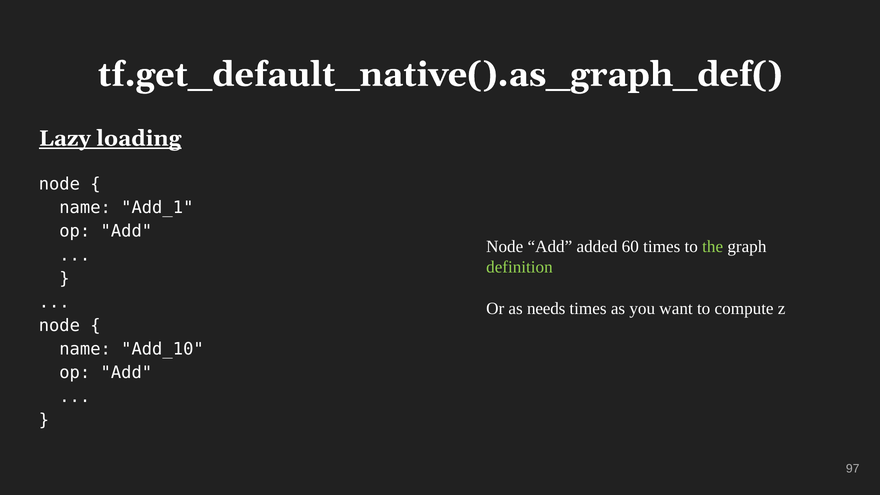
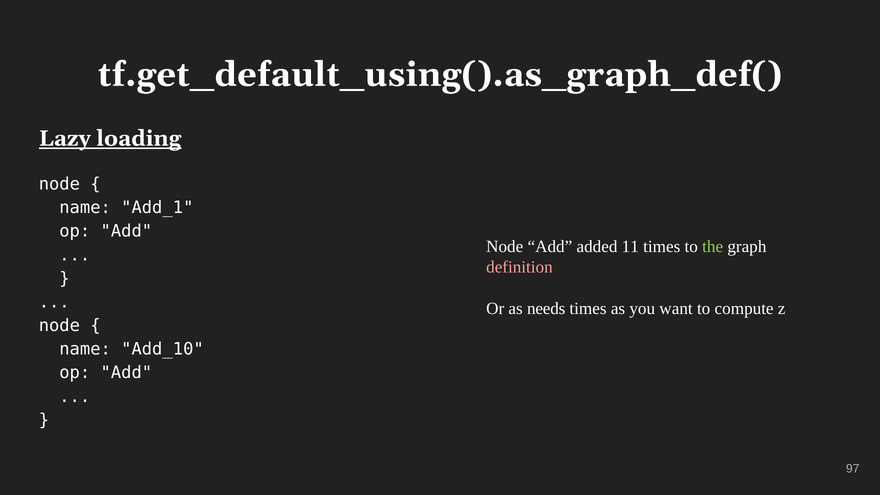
tf.get_default_native().as_graph_def(: tf.get_default_native().as_graph_def( -> tf.get_default_using().as_graph_def(
60: 60 -> 11
definition colour: light green -> pink
